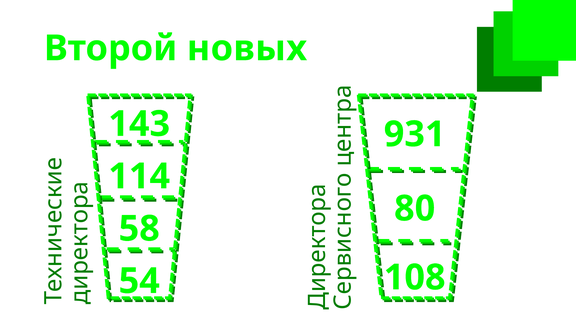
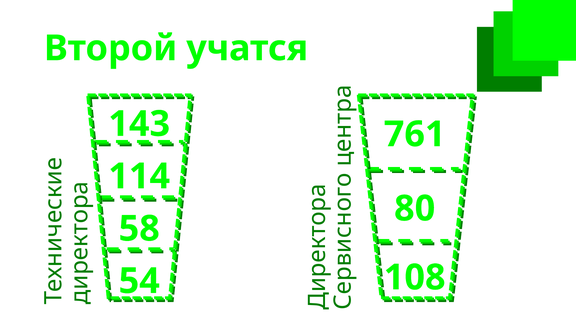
Второй новых: новых -> учатся
931: 931 -> 761
